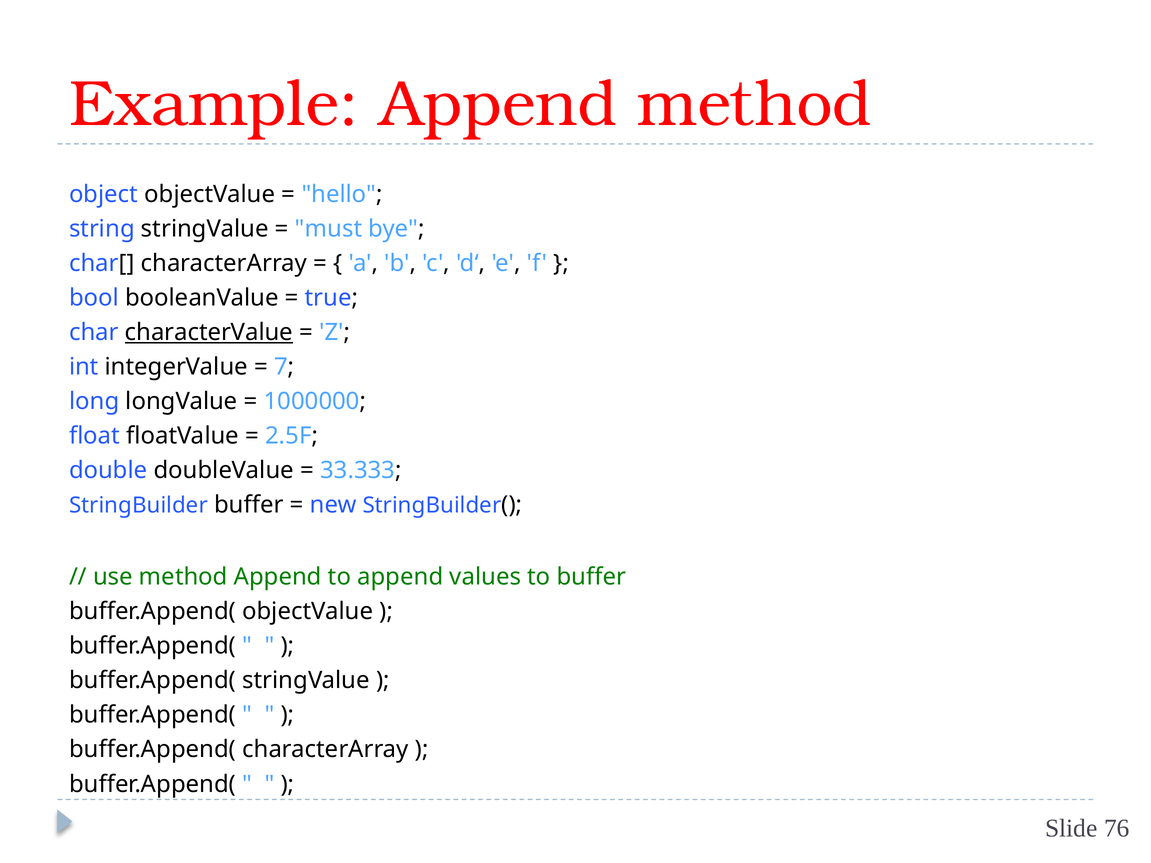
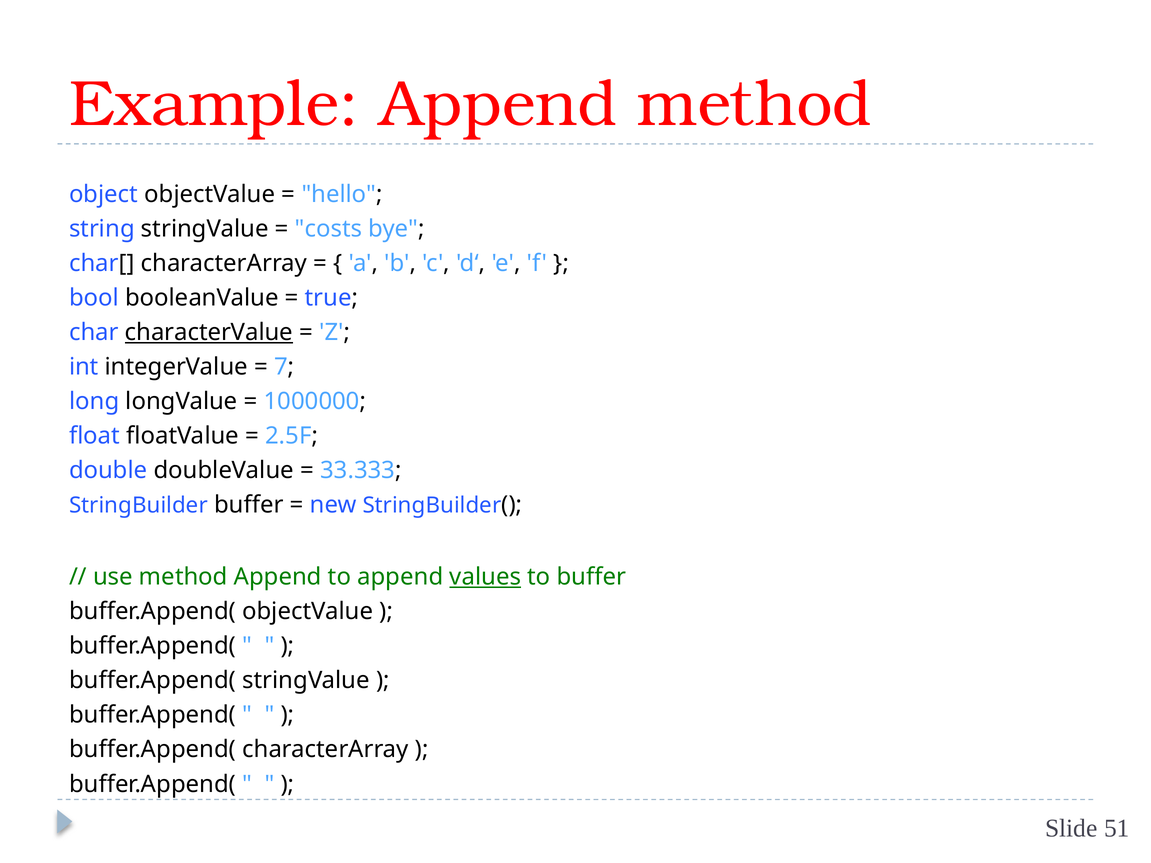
must: must -> costs
values underline: none -> present
76: 76 -> 51
